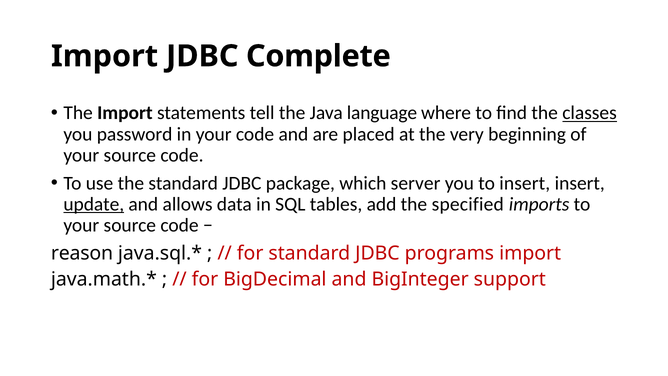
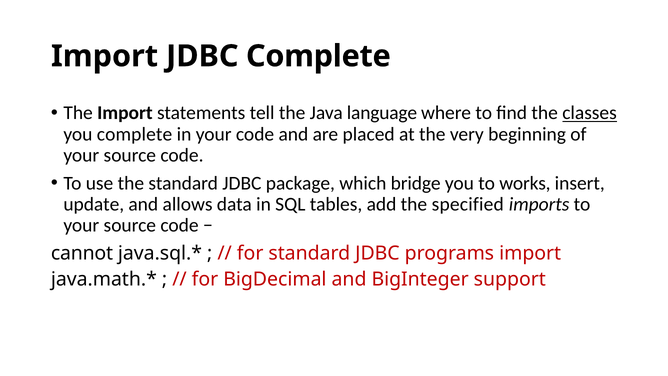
you password: password -> complete
server: server -> bridge
to insert: insert -> works
update underline: present -> none
reason: reason -> cannot
